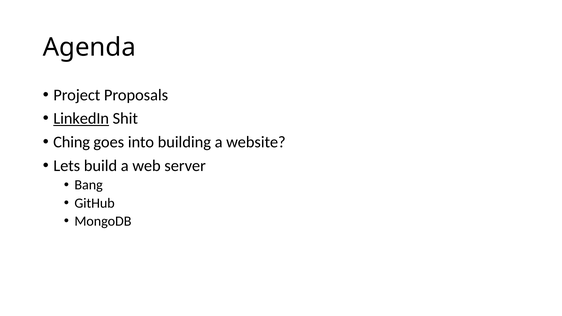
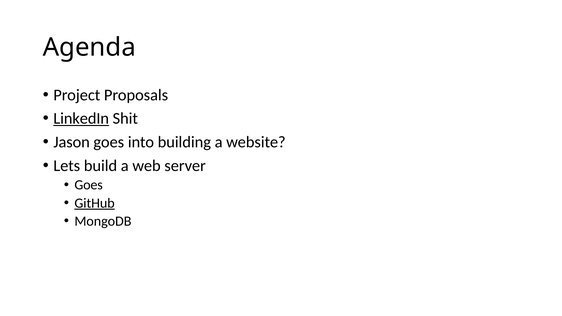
Ching: Ching -> Jason
Bang at (89, 185): Bang -> Goes
GitHub underline: none -> present
